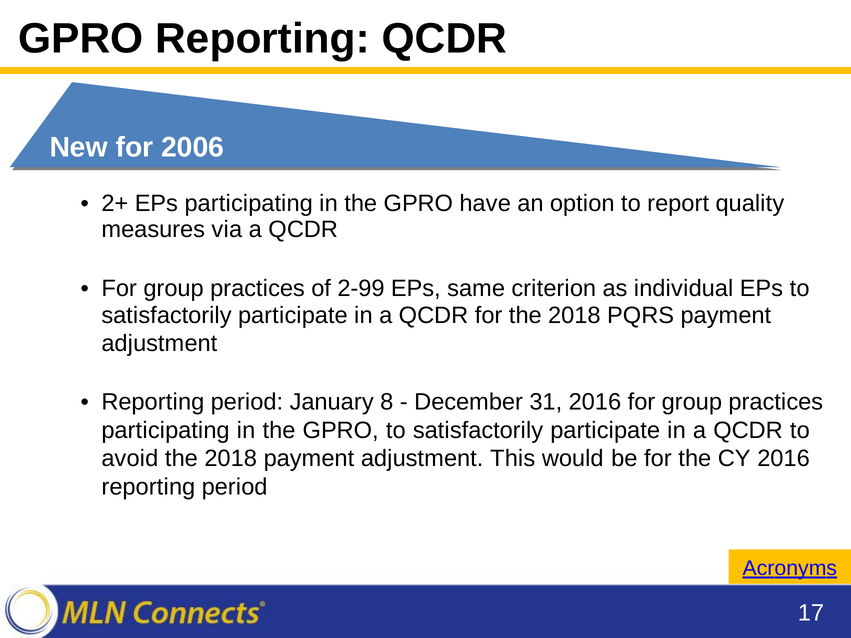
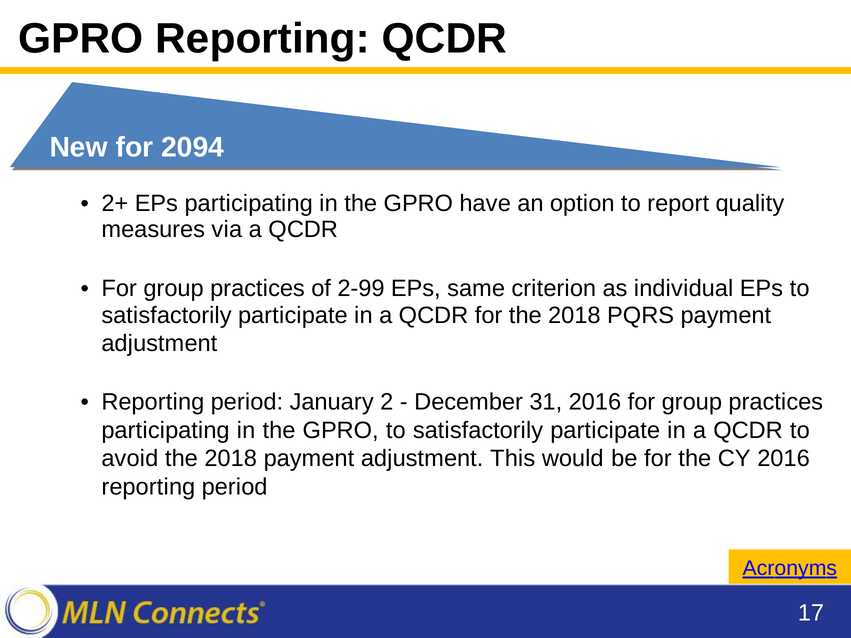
2006: 2006 -> 2094
8: 8 -> 2
